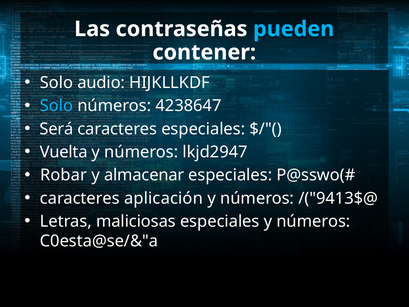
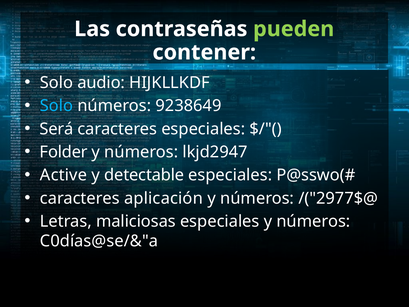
pueden colour: light blue -> light green
4238647: 4238647 -> 9238649
Vuelta: Vuelta -> Folder
Robar: Robar -> Active
almacenar: almacenar -> detectable
/("9413$@: /("9413$@ -> /("2977$@
C0esta@se/&"a: C0esta@se/&"a -> C0días@se/&"a
